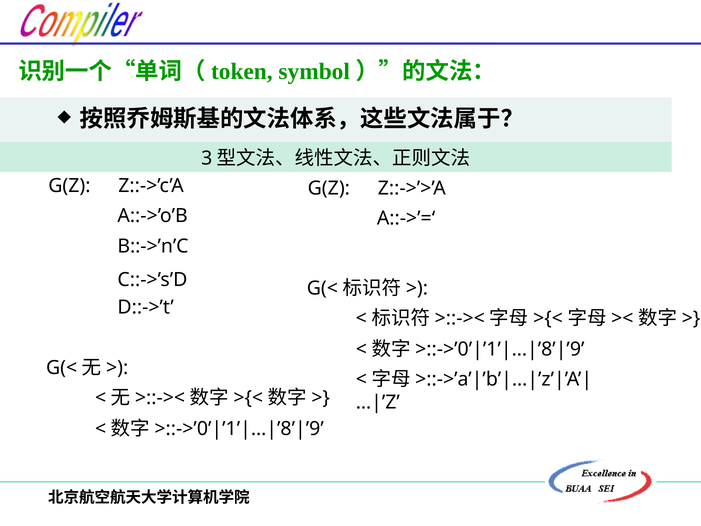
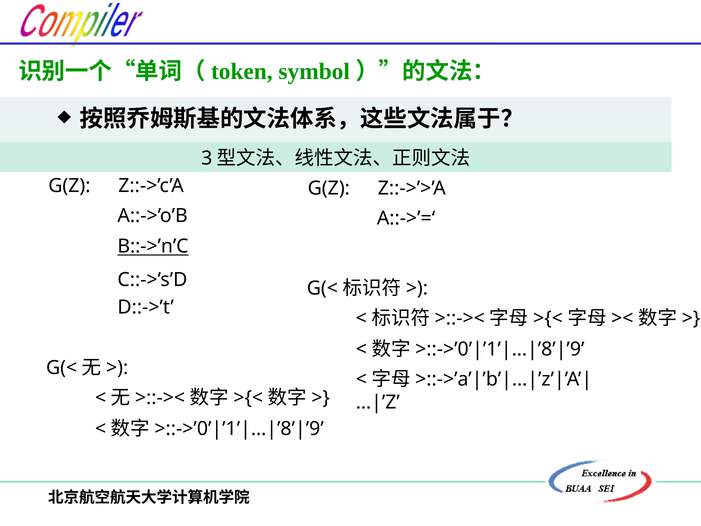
B::->’n’C underline: none -> present
